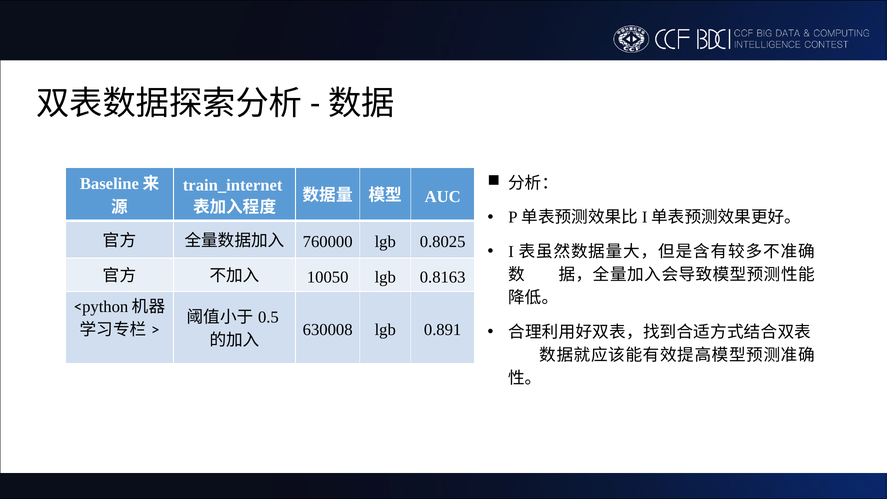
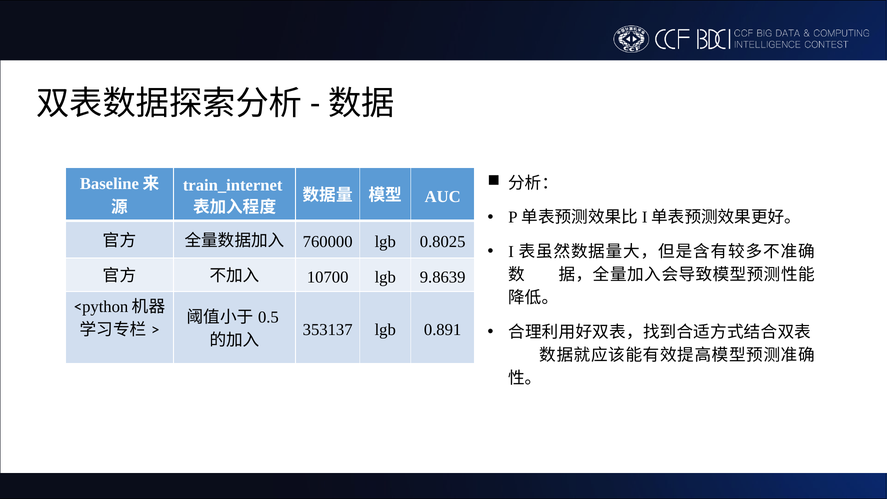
10050: 10050 -> 10700
0.8163: 0.8163 -> 9.8639
630008: 630008 -> 353137
